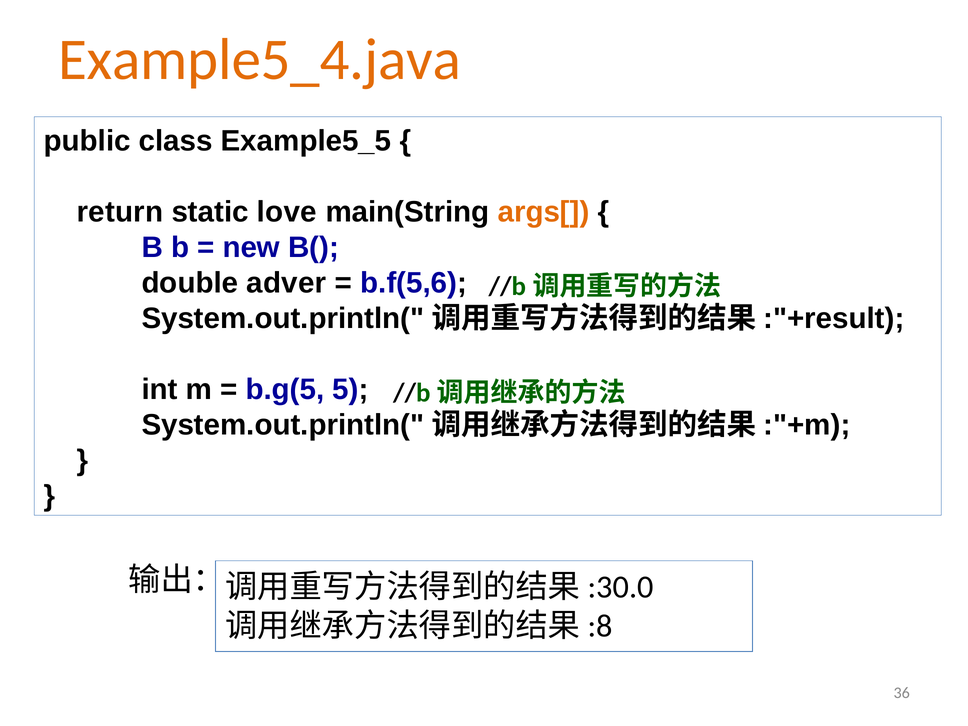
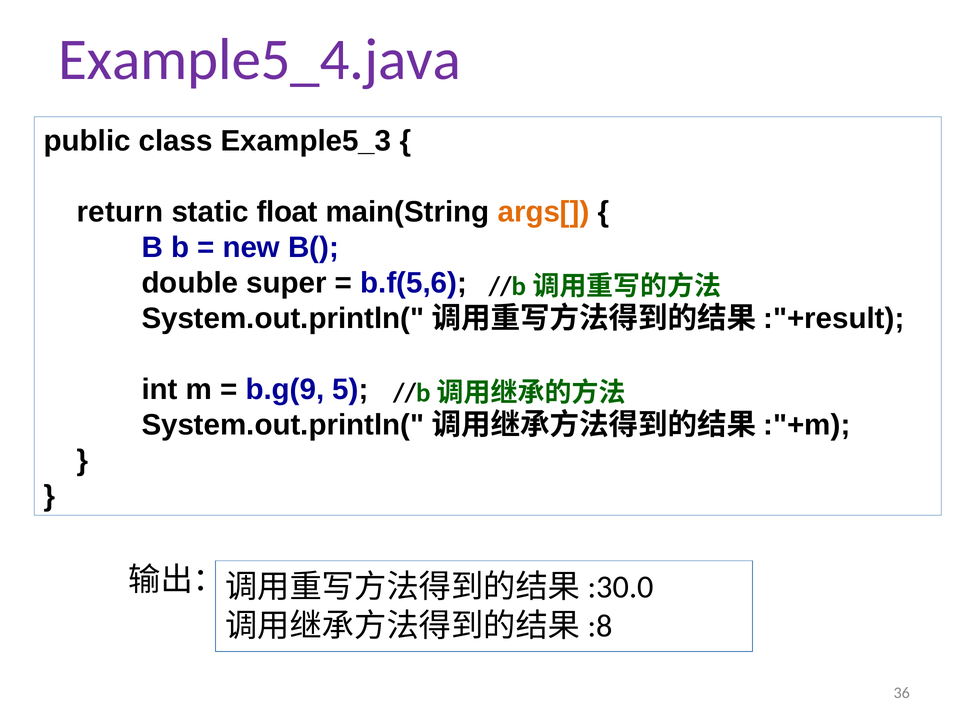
Example5_4.java colour: orange -> purple
Example5_5: Example5_5 -> Example5_3
love: love -> float
adver: adver -> super
b.g(5: b.g(5 -> b.g(9
